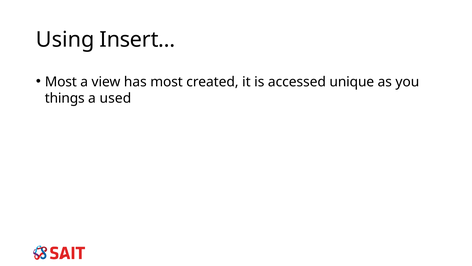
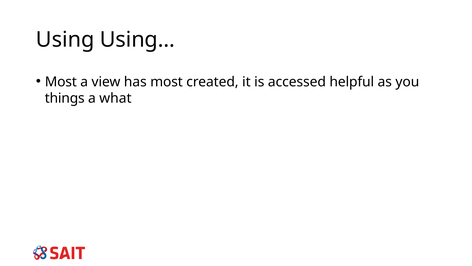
Insert…: Insert… -> Using…
unique: unique -> helpful
used: used -> what
